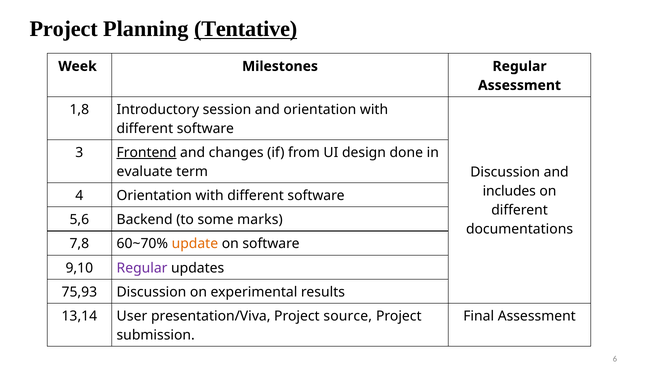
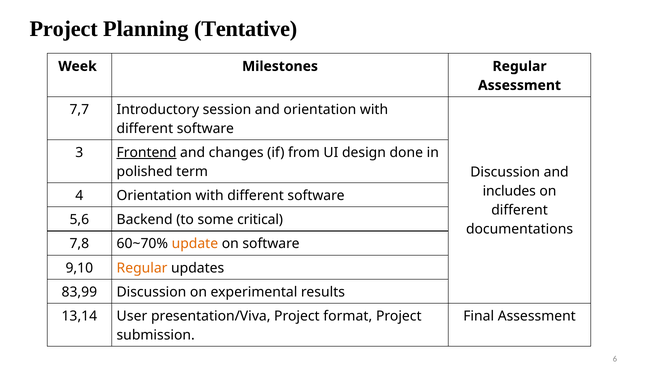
Tentative underline: present -> none
1,8: 1,8 -> 7,7
evaluate: evaluate -> polished
marks: marks -> critical
Regular at (142, 268) colour: purple -> orange
75,93: 75,93 -> 83,99
source: source -> format
